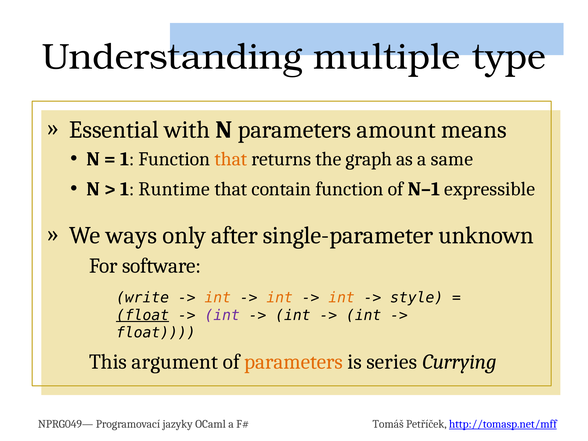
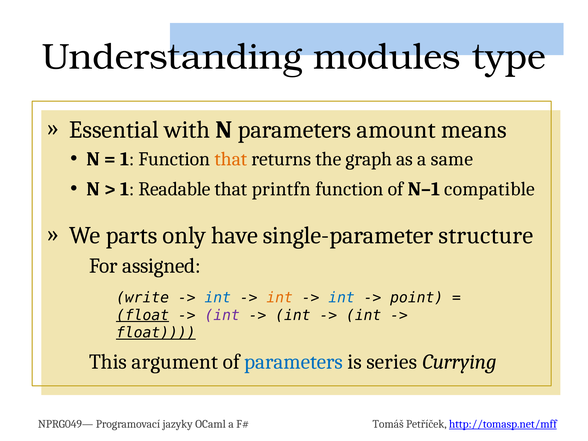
multiple: multiple -> modules
Runtime: Runtime -> Readable
contain: contain -> printfn
expressible: expressible -> compatible
ways: ways -> parts
after: after -> have
unknown: unknown -> structure
software: software -> assigned
int at (218, 298) colour: orange -> blue
int at (342, 298) colour: orange -> blue
style: style -> point
float at (156, 333) underline: none -> present
parameters at (294, 362) colour: orange -> blue
